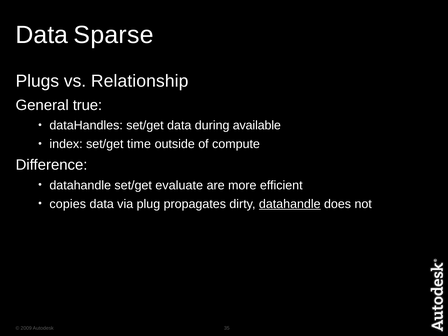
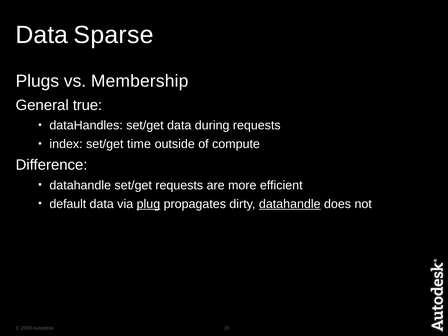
Relationship: Relationship -> Membership
during available: available -> requests
set/get evaluate: evaluate -> requests
copies: copies -> default
plug underline: none -> present
